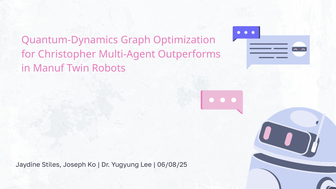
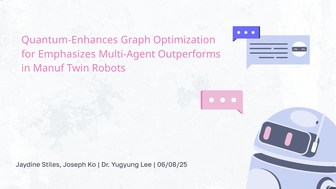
Quantum-Dynamics: Quantum-Dynamics -> Quantum-Enhances
Christopher: Christopher -> Emphasizes
